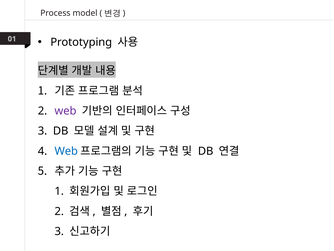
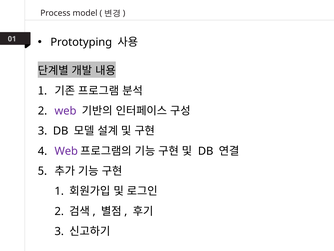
Web at (66, 151) colour: blue -> purple
